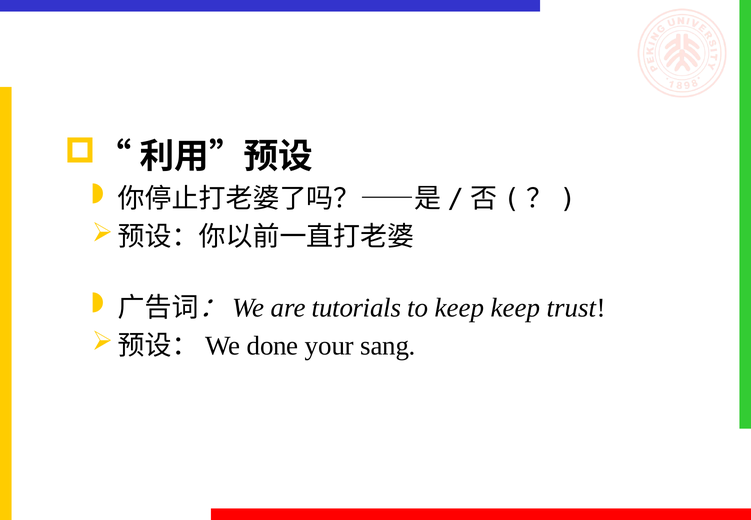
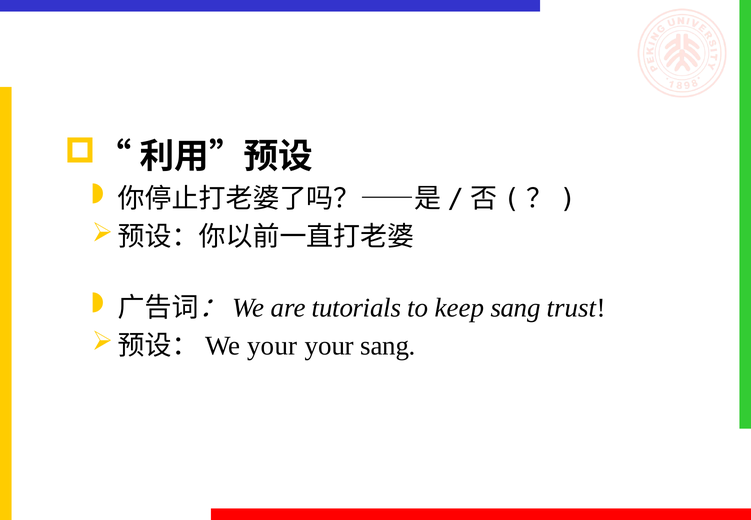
keep keep: keep -> sang
done at (273, 346): done -> your
